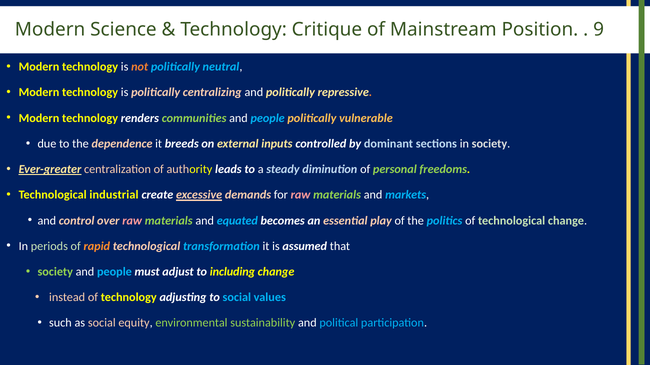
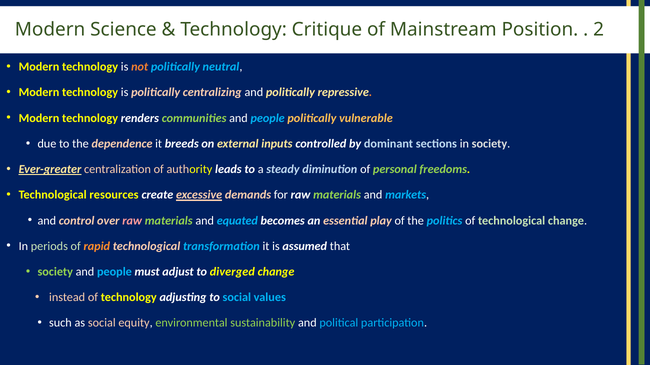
9: 9 -> 2
industrial: industrial -> resources
raw at (301, 195) colour: pink -> white
including: including -> diverged
